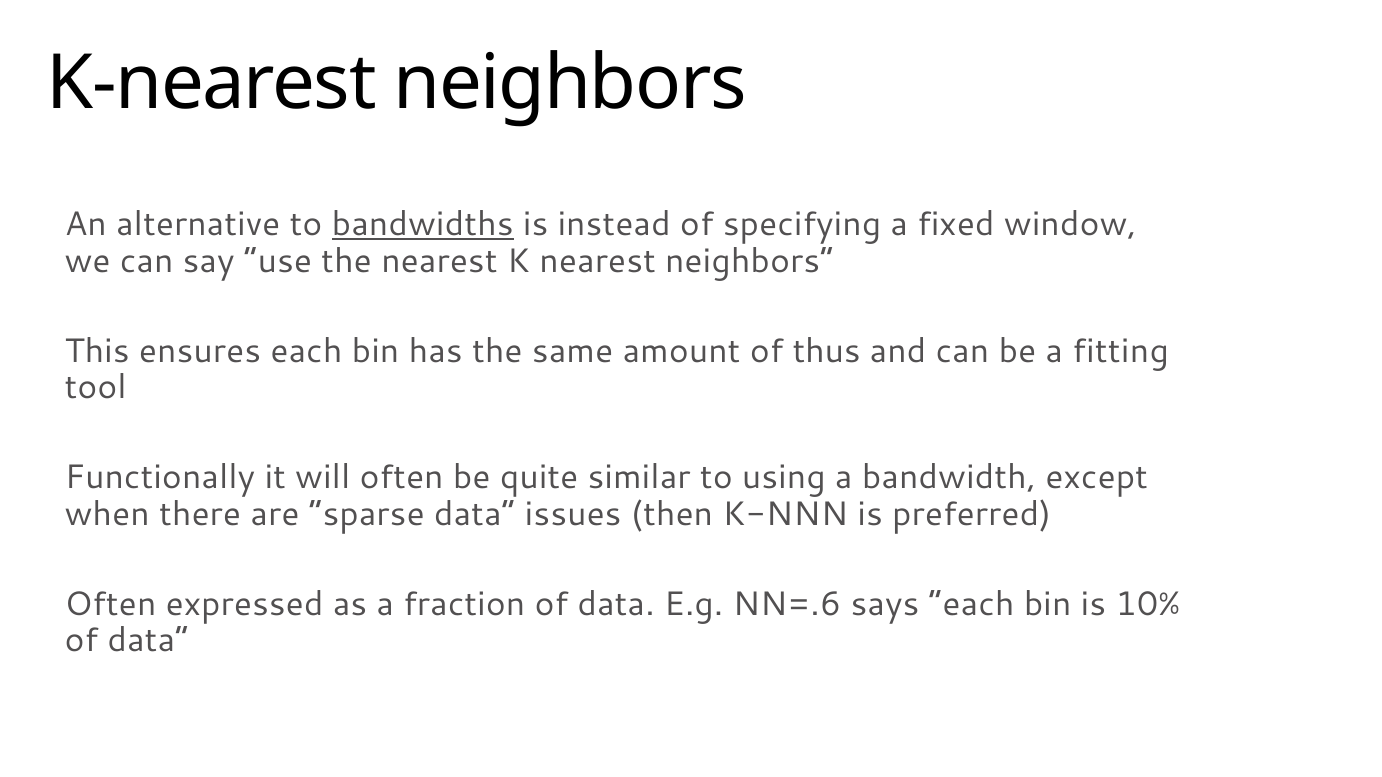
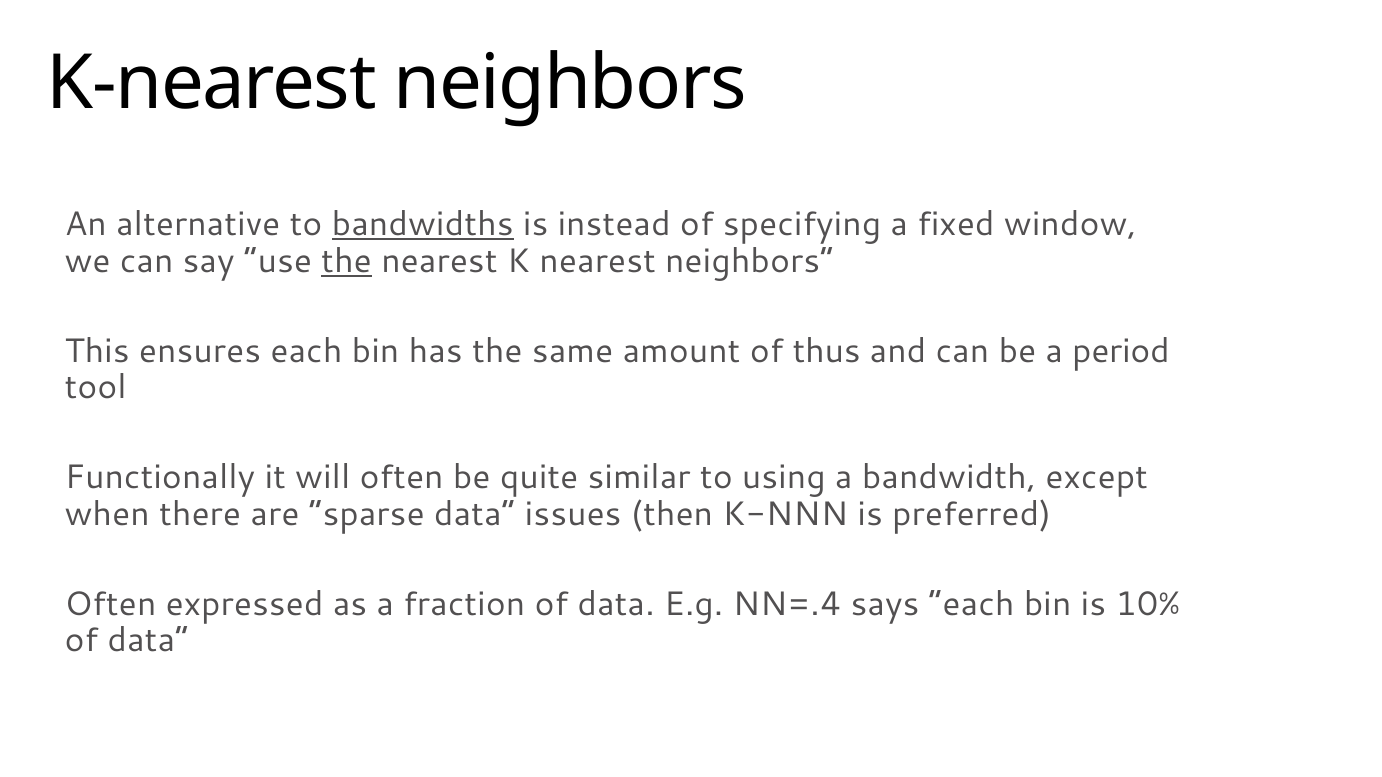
the at (347, 261) underline: none -> present
fitting: fitting -> period
NN=.6: NN=.6 -> NN=.4
